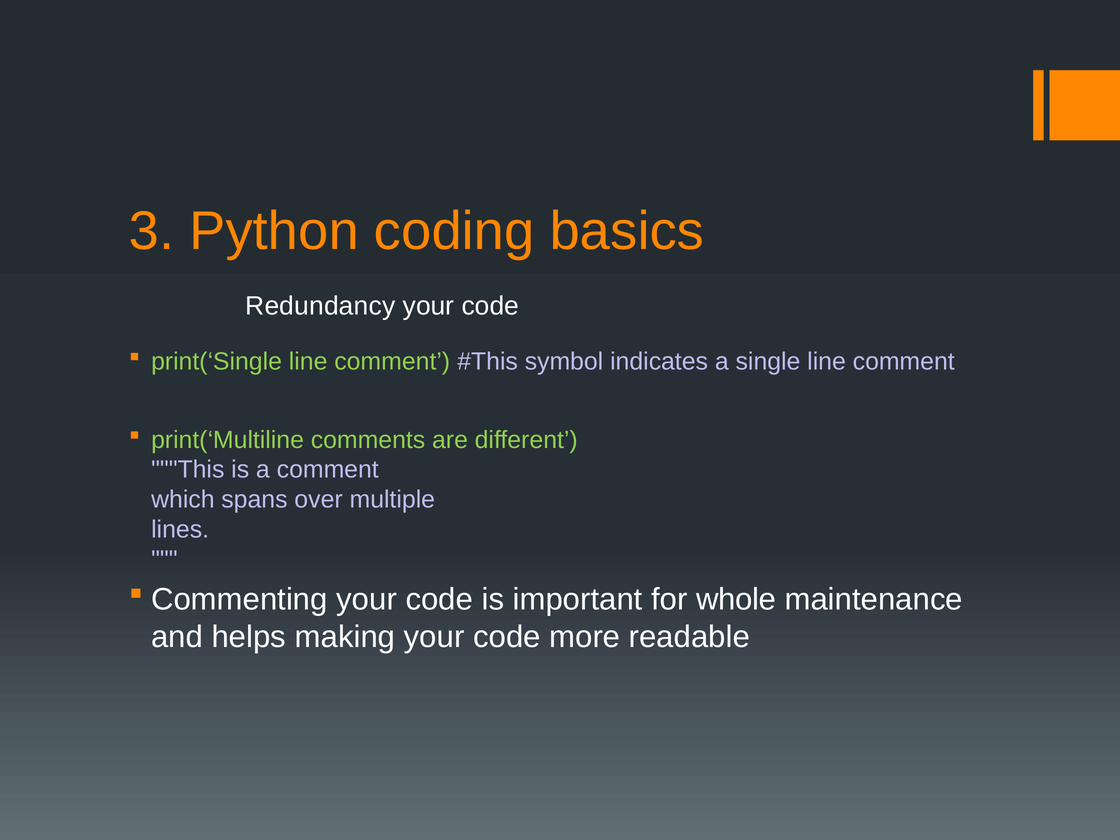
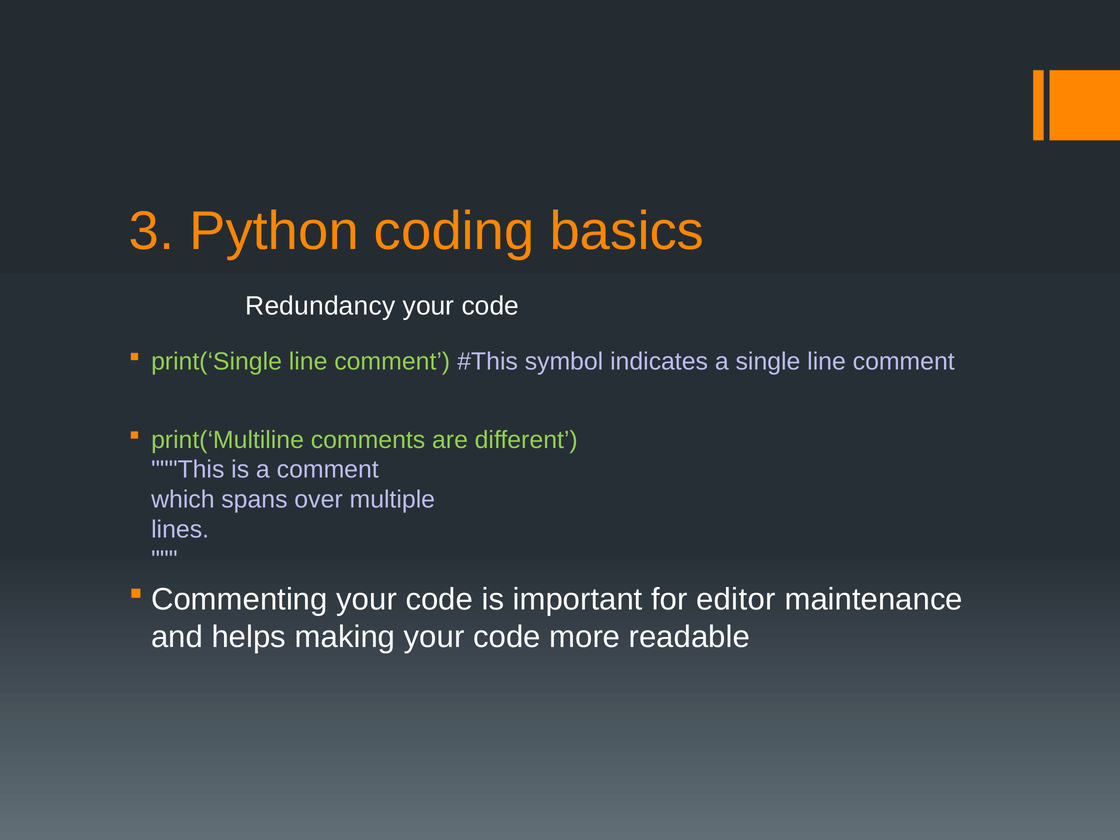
whole: whole -> editor
